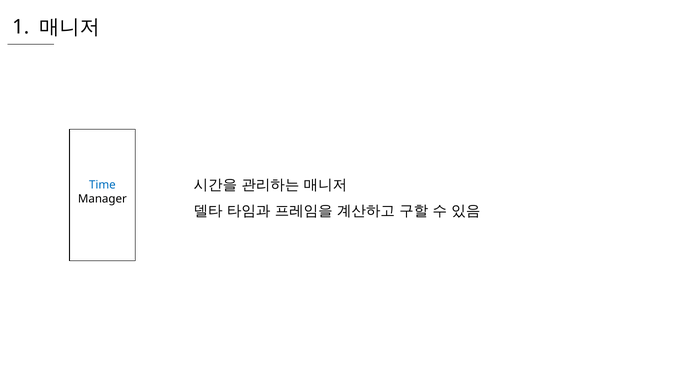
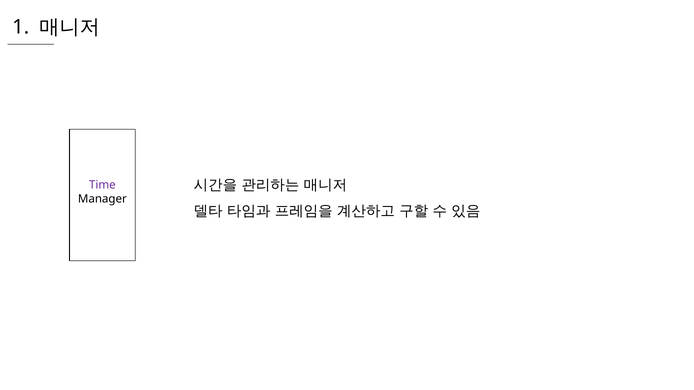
Time colour: blue -> purple
